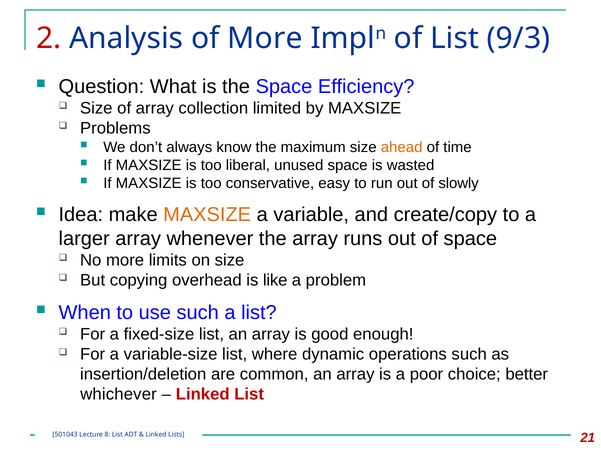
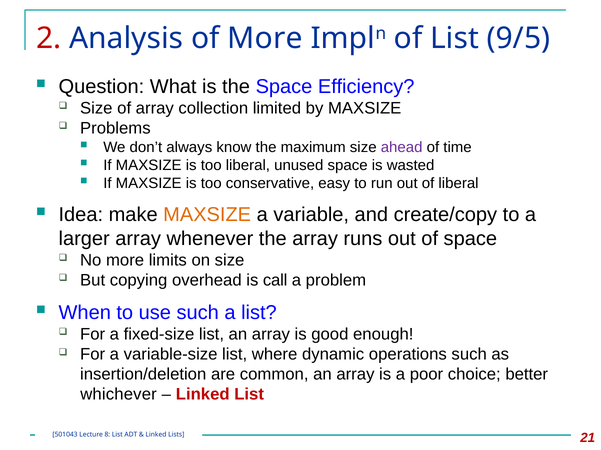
9/3: 9/3 -> 9/5
ahead colour: orange -> purple
of slowly: slowly -> liberal
like: like -> call
